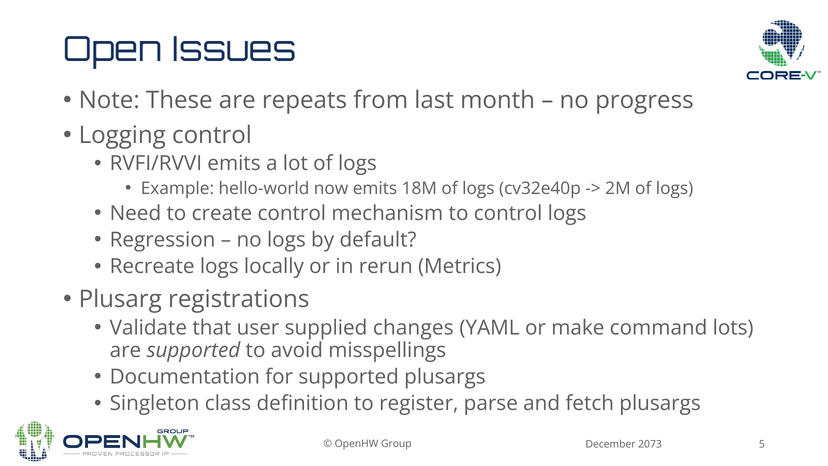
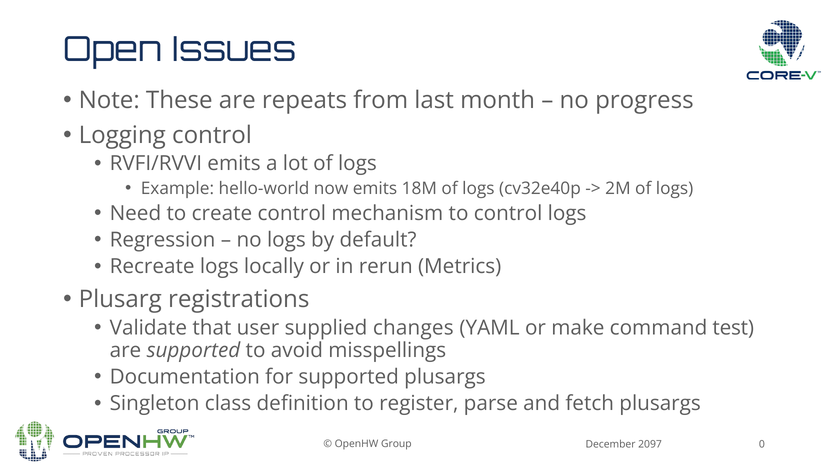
lots: lots -> test
5: 5 -> 0
2073: 2073 -> 2097
